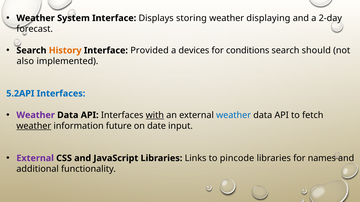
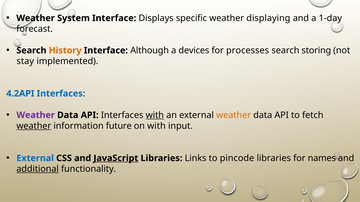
storing: storing -> specific
2-day: 2-day -> 1-day
Provided: Provided -> Although
conditions: conditions -> processes
should: should -> storing
also: also -> stay
5.2API: 5.2API -> 4.2API
weather at (234, 115) colour: blue -> orange
on date: date -> with
External at (35, 159) colour: purple -> blue
JavaScript underline: none -> present
additional underline: none -> present
